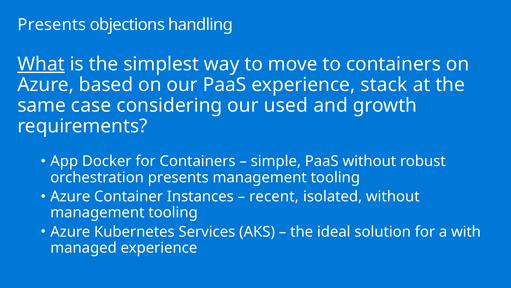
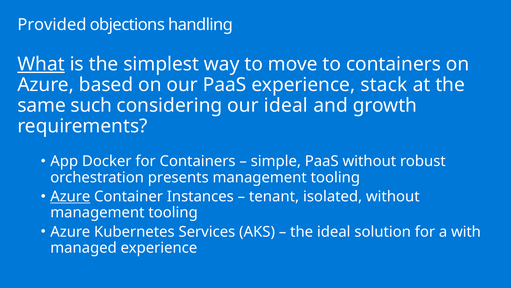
Presents at (52, 25): Presents -> Provided
case: case -> such
our used: used -> ideal
Azure at (70, 196) underline: none -> present
recent: recent -> tenant
